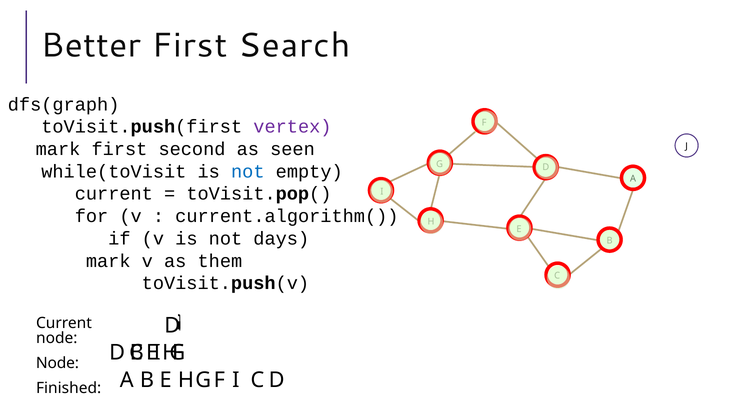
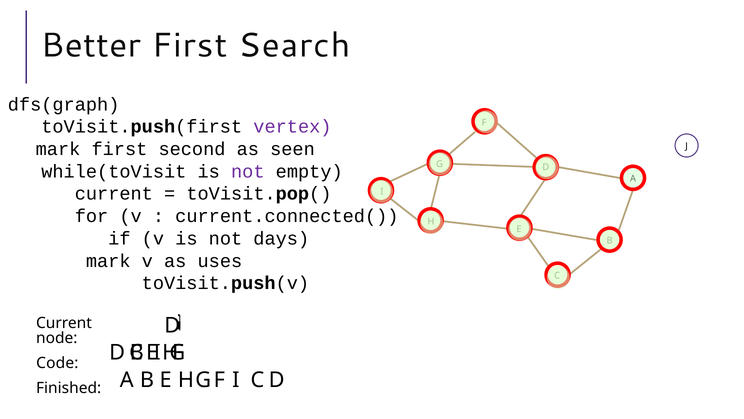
not at (248, 171) colour: blue -> purple
current.algorithm(: current.algorithm( -> current.connected(
them: them -> uses
Node at (57, 363): Node -> Code
